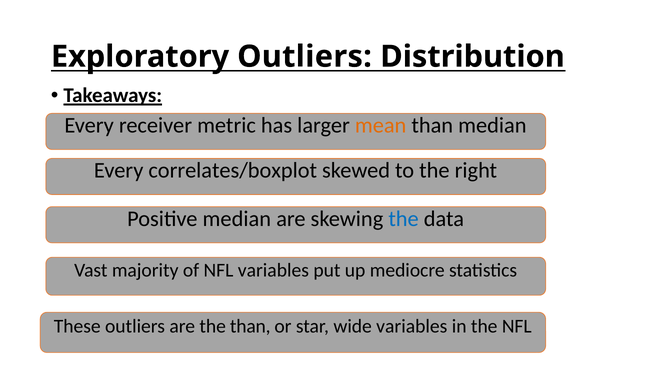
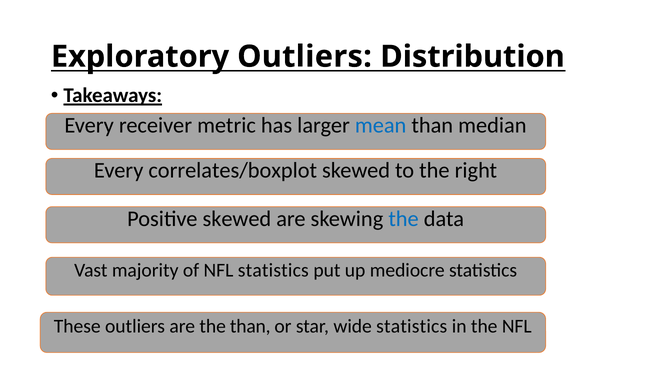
mean colour: orange -> blue
Positive median: median -> skewed
NFL variables: variables -> statistics
wide variables: variables -> statistics
